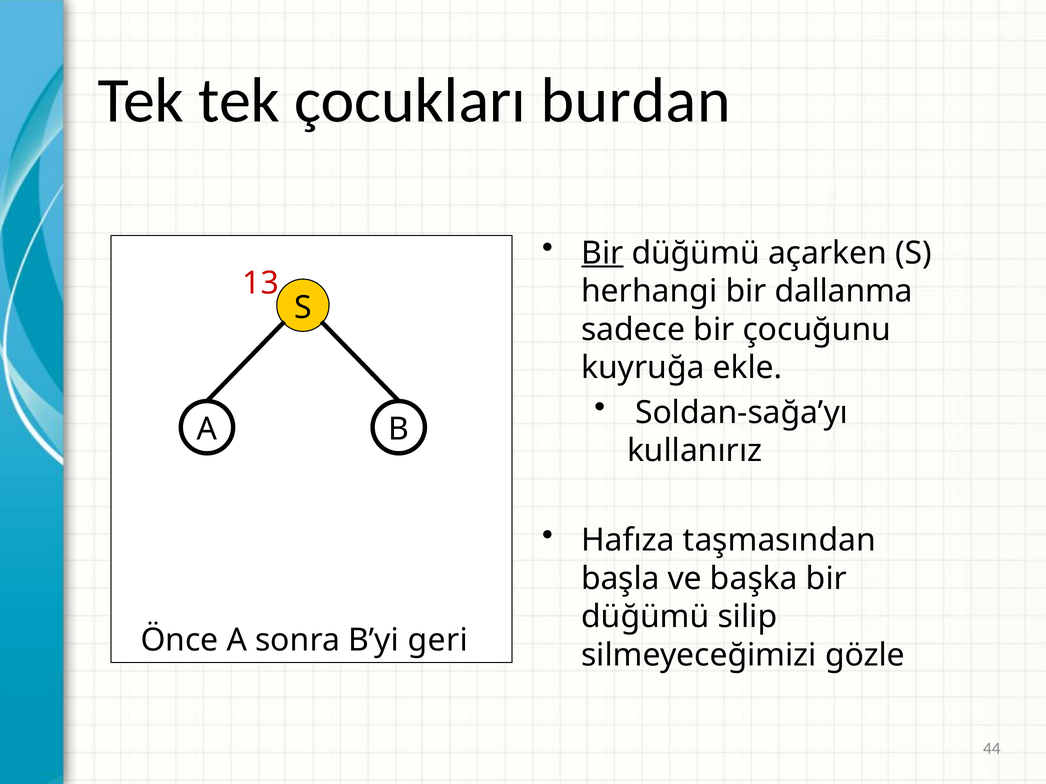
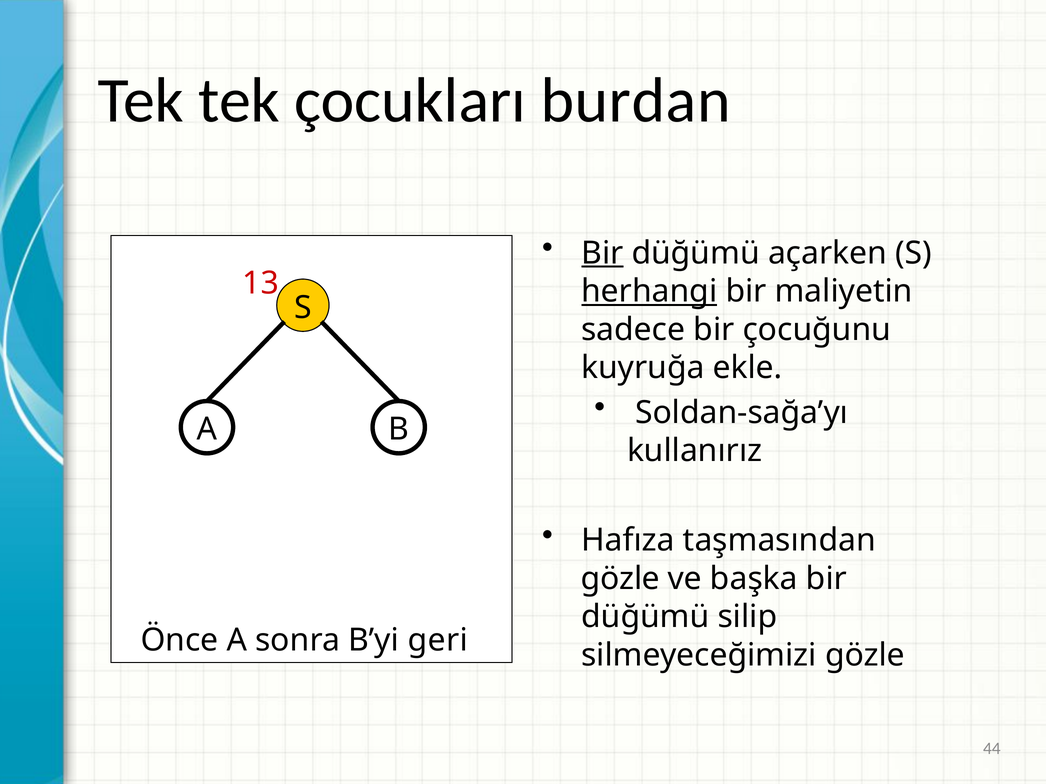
herhangi underline: none -> present
dallanma: dallanma -> maliyetin
başla at (620, 579): başla -> gözle
